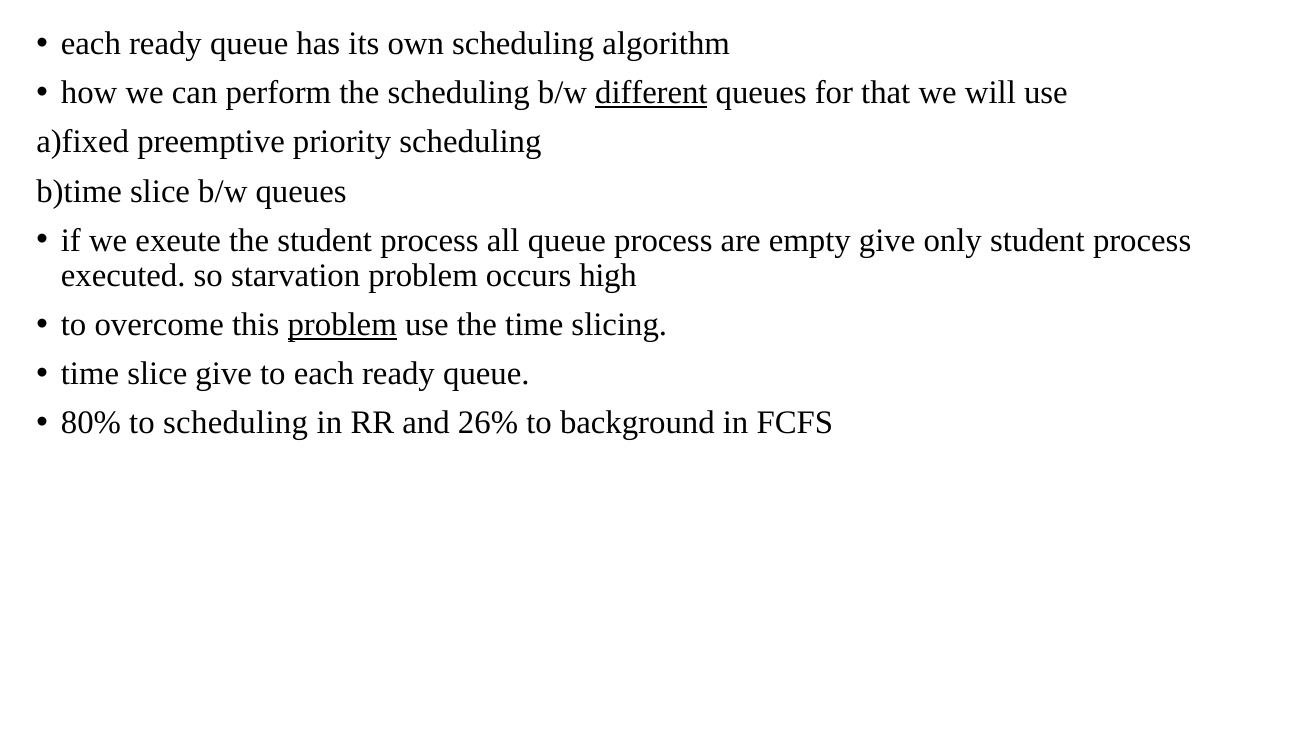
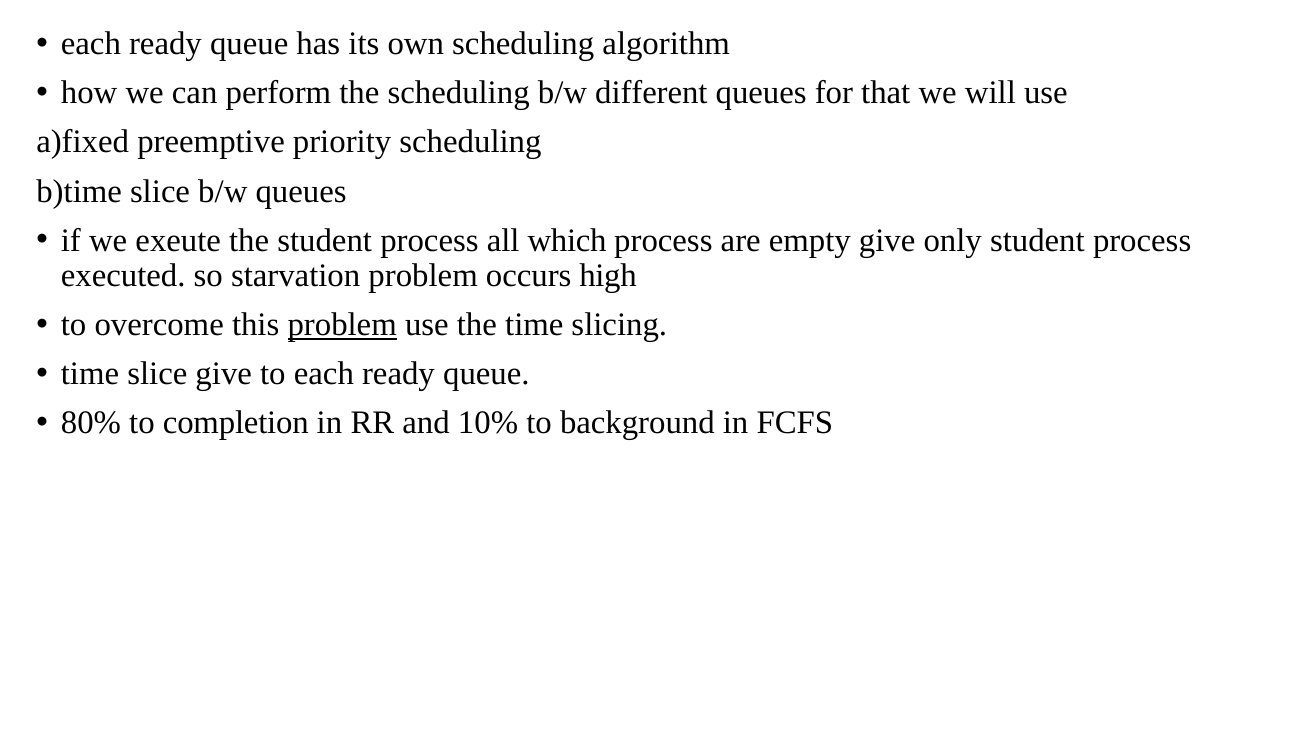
different underline: present -> none
all queue: queue -> which
to scheduling: scheduling -> completion
26%: 26% -> 10%
